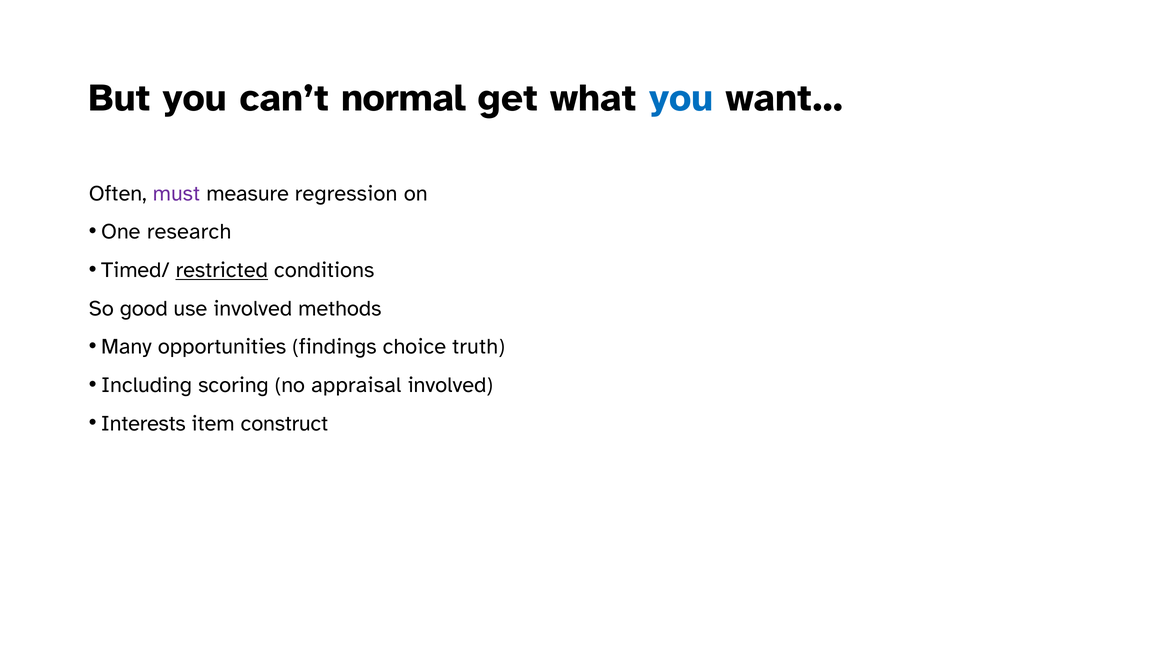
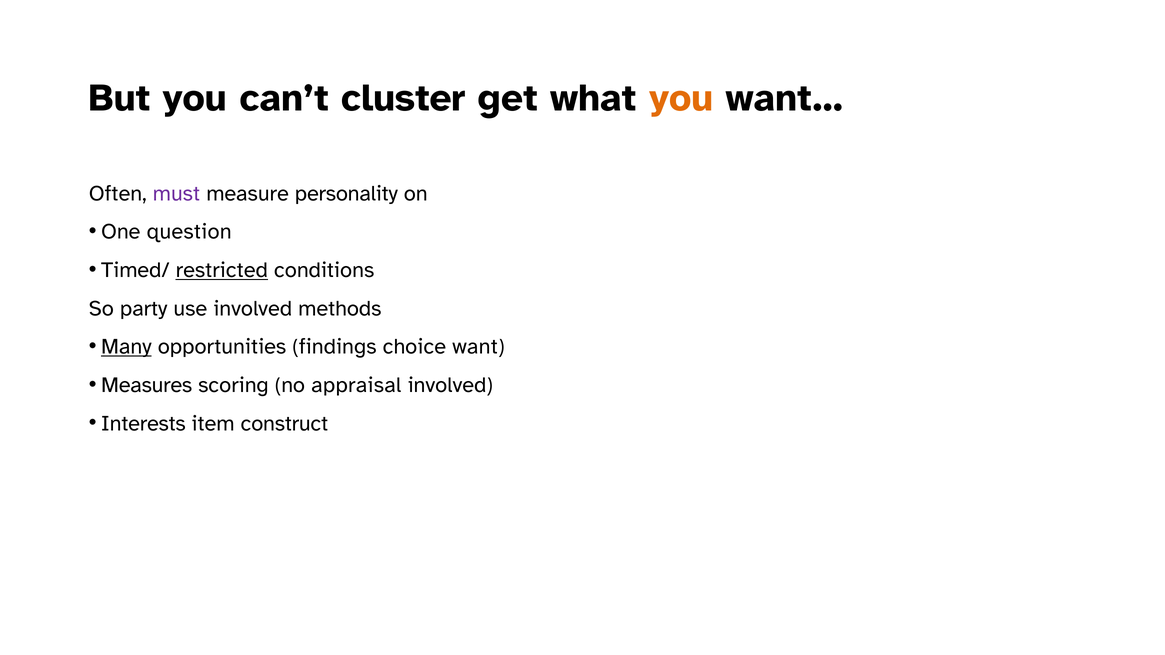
normal: normal -> cluster
you at (681, 98) colour: blue -> orange
regression: regression -> personality
research: research -> question
good: good -> party
Many underline: none -> present
truth: truth -> want
Including: Including -> Measures
